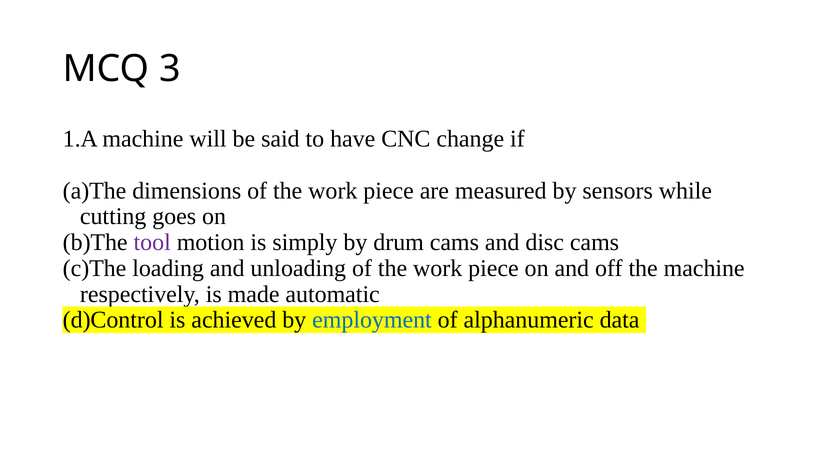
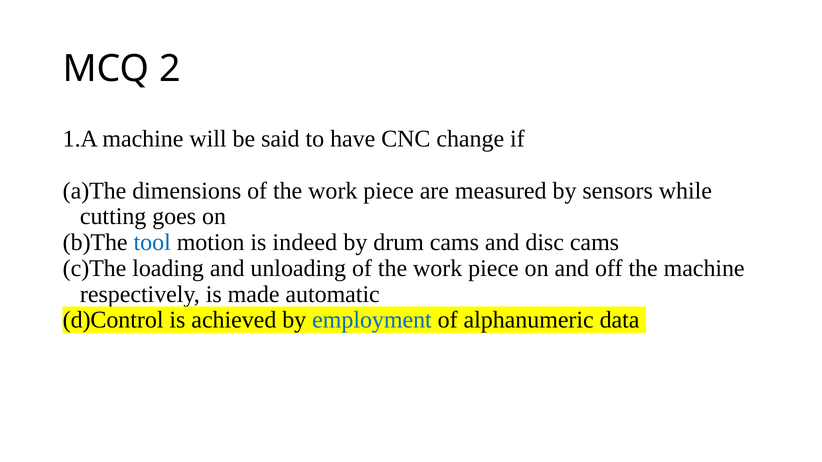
3: 3 -> 2
tool colour: purple -> blue
simply: simply -> indeed
